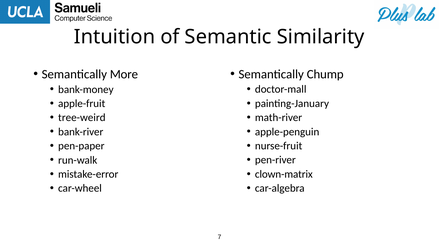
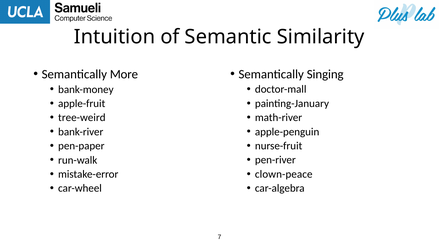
Chump: Chump -> Singing
clown-matrix: clown-matrix -> clown-peace
